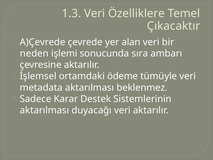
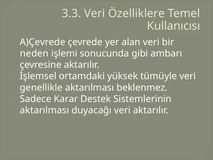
1.3: 1.3 -> 3.3
Çıkacaktır: Çıkacaktır -> Kullanıcısı
sıra: sıra -> gibi
ödeme: ödeme -> yüksek
metadata: metadata -> genellikle
